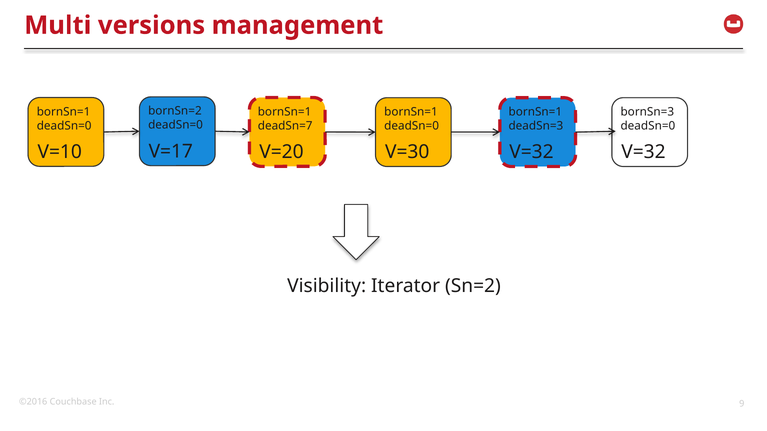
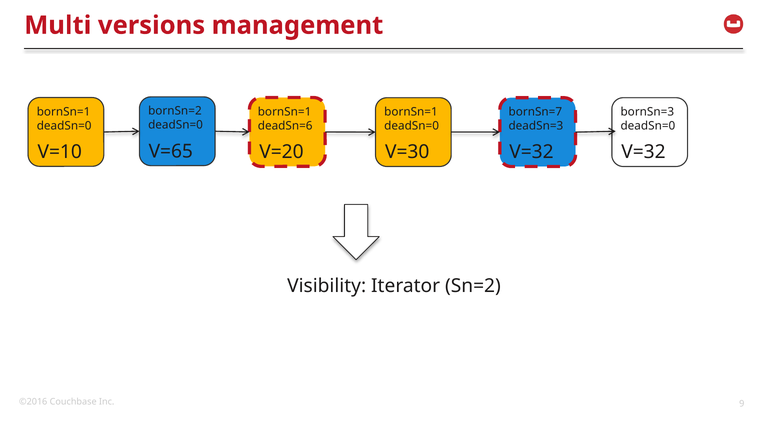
bornSn=1 at (535, 112): bornSn=1 -> bornSn=7
deadSn=7: deadSn=7 -> deadSn=6
V=17: V=17 -> V=65
